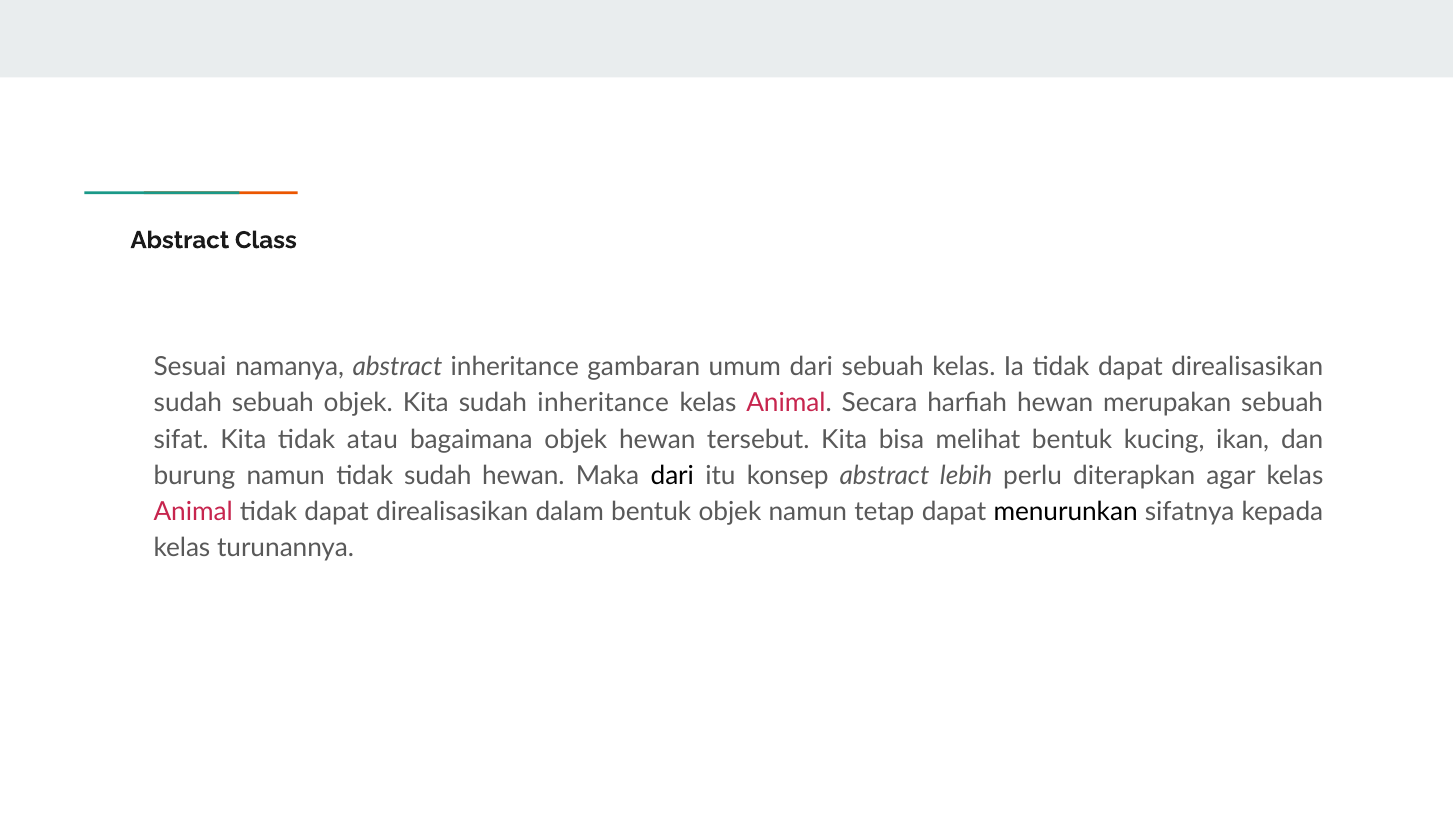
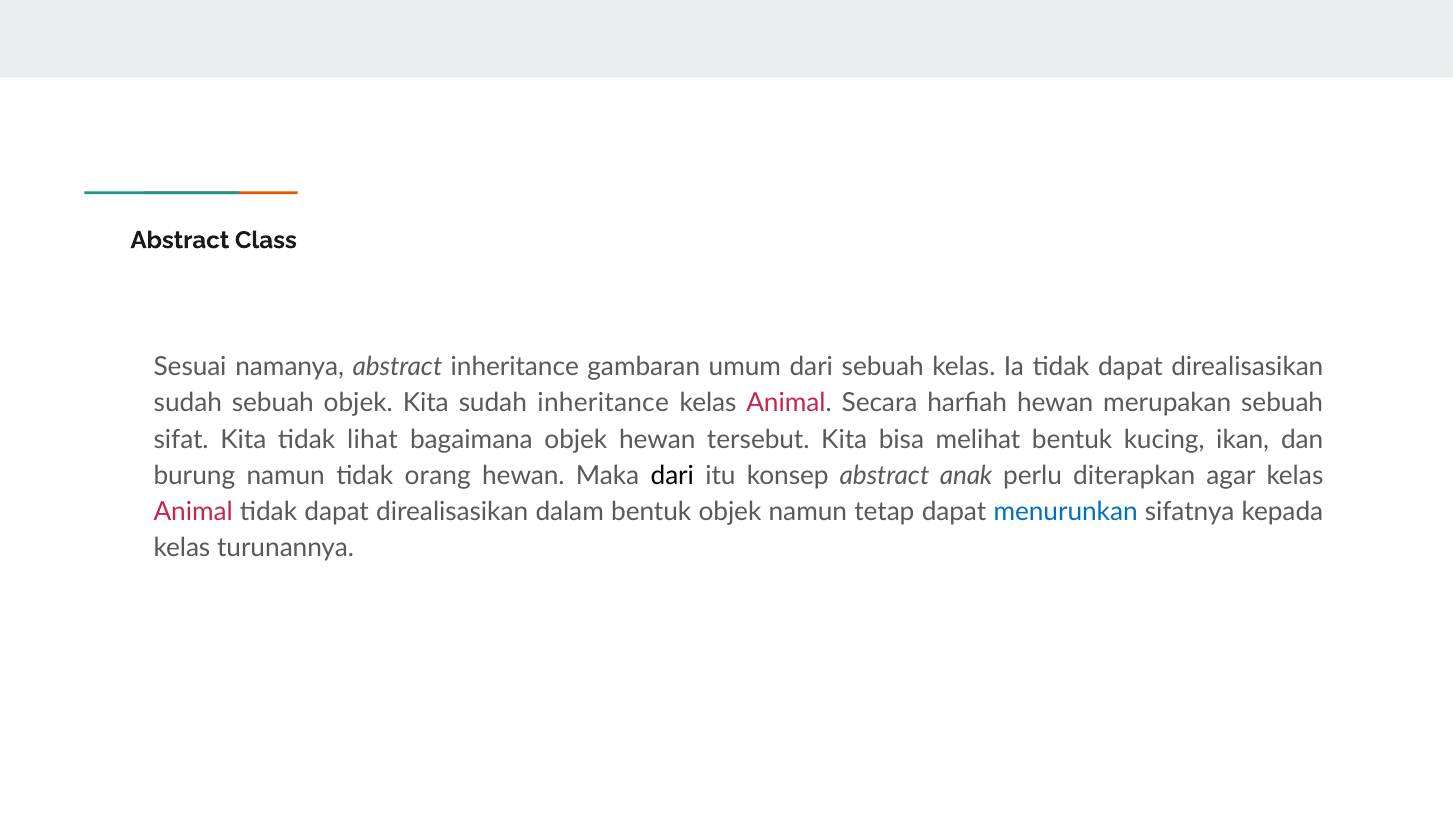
atau: atau -> lihat
tidak sudah: sudah -> orang
lebih: lebih -> anak
menurunkan colour: black -> blue
